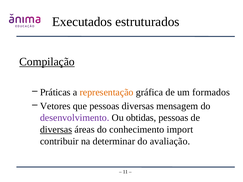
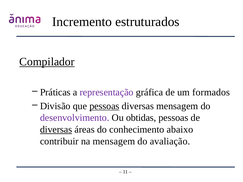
Executados: Executados -> Incremento
Compilação: Compilação -> Compilador
representação colour: orange -> purple
Vetores: Vetores -> Divisão
pessoas at (104, 106) underline: none -> present
import: import -> abaixo
na determinar: determinar -> mensagem
